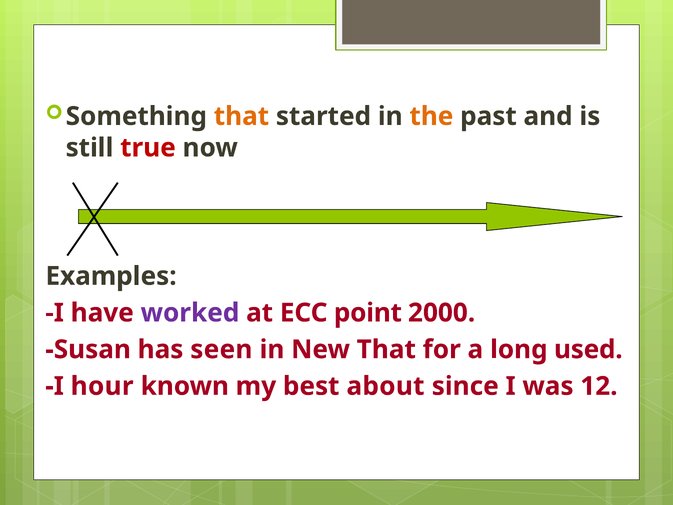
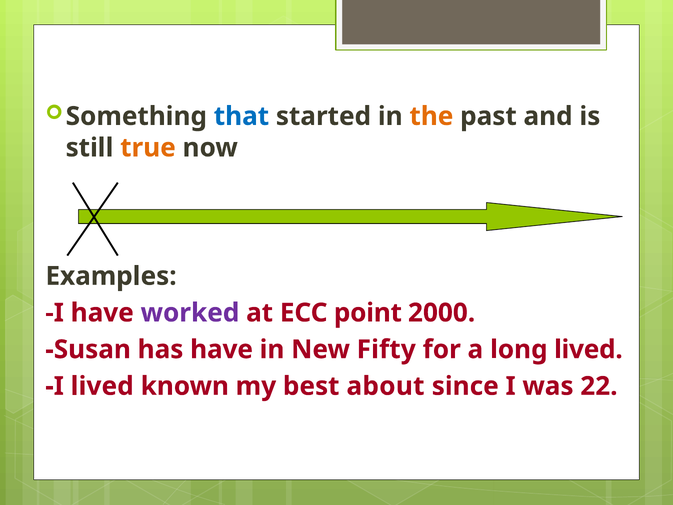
that at (241, 116) colour: orange -> blue
true colour: red -> orange
has seen: seen -> have
New That: That -> Fifty
long used: used -> lived
I hour: hour -> lived
12: 12 -> 22
